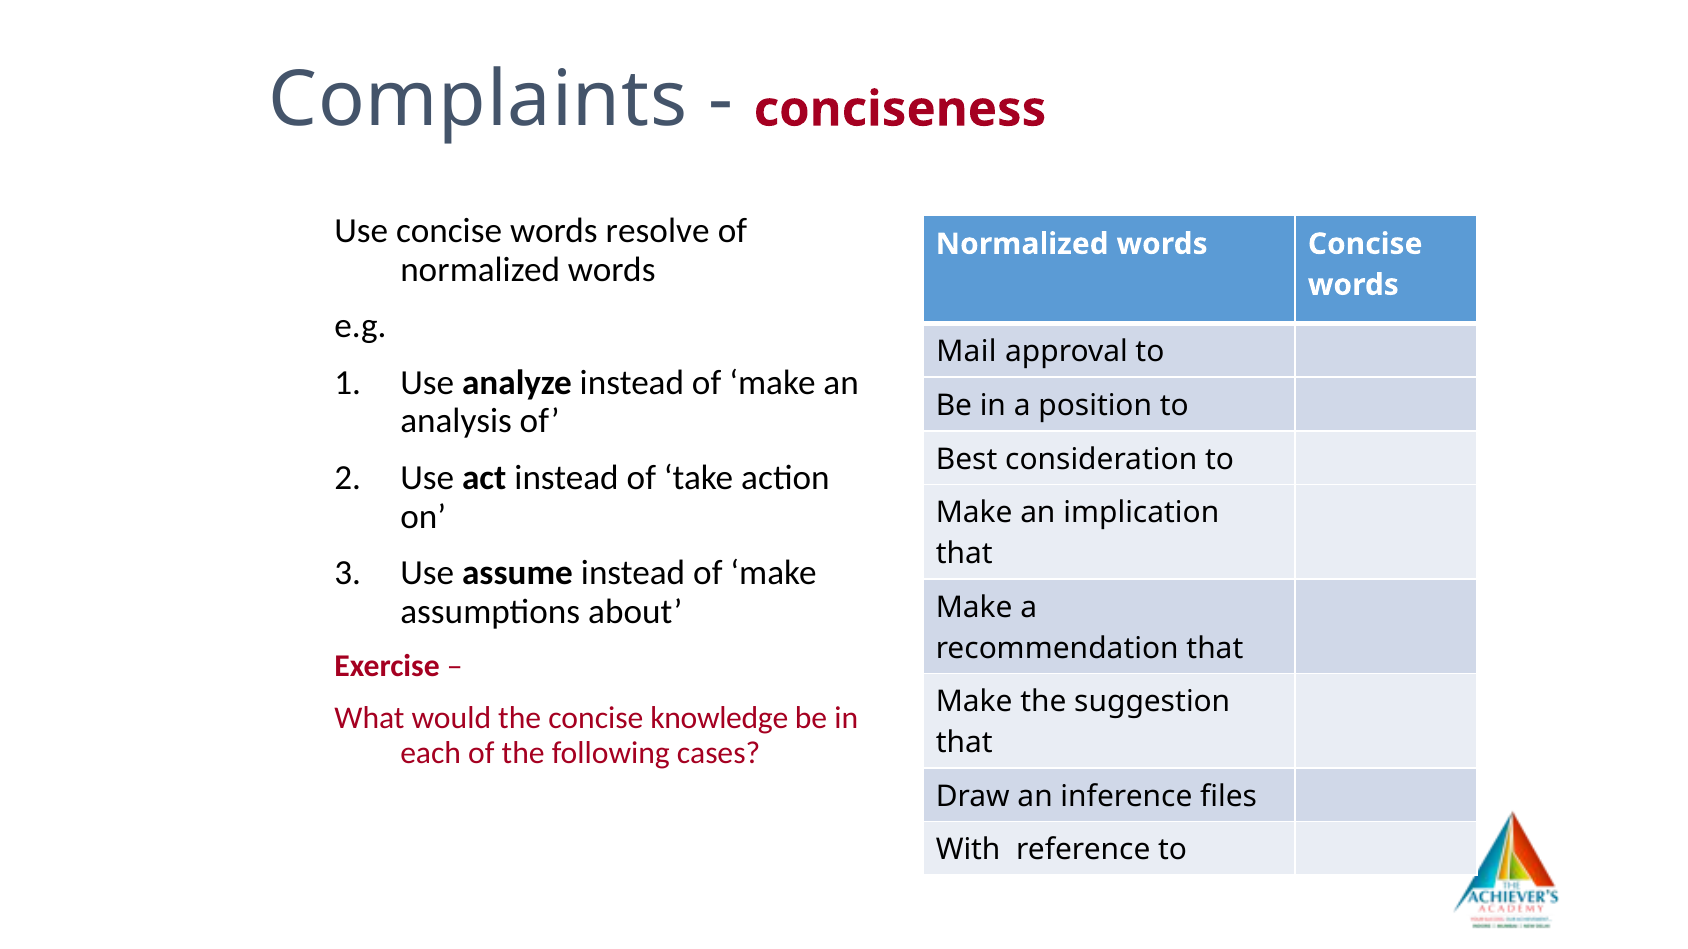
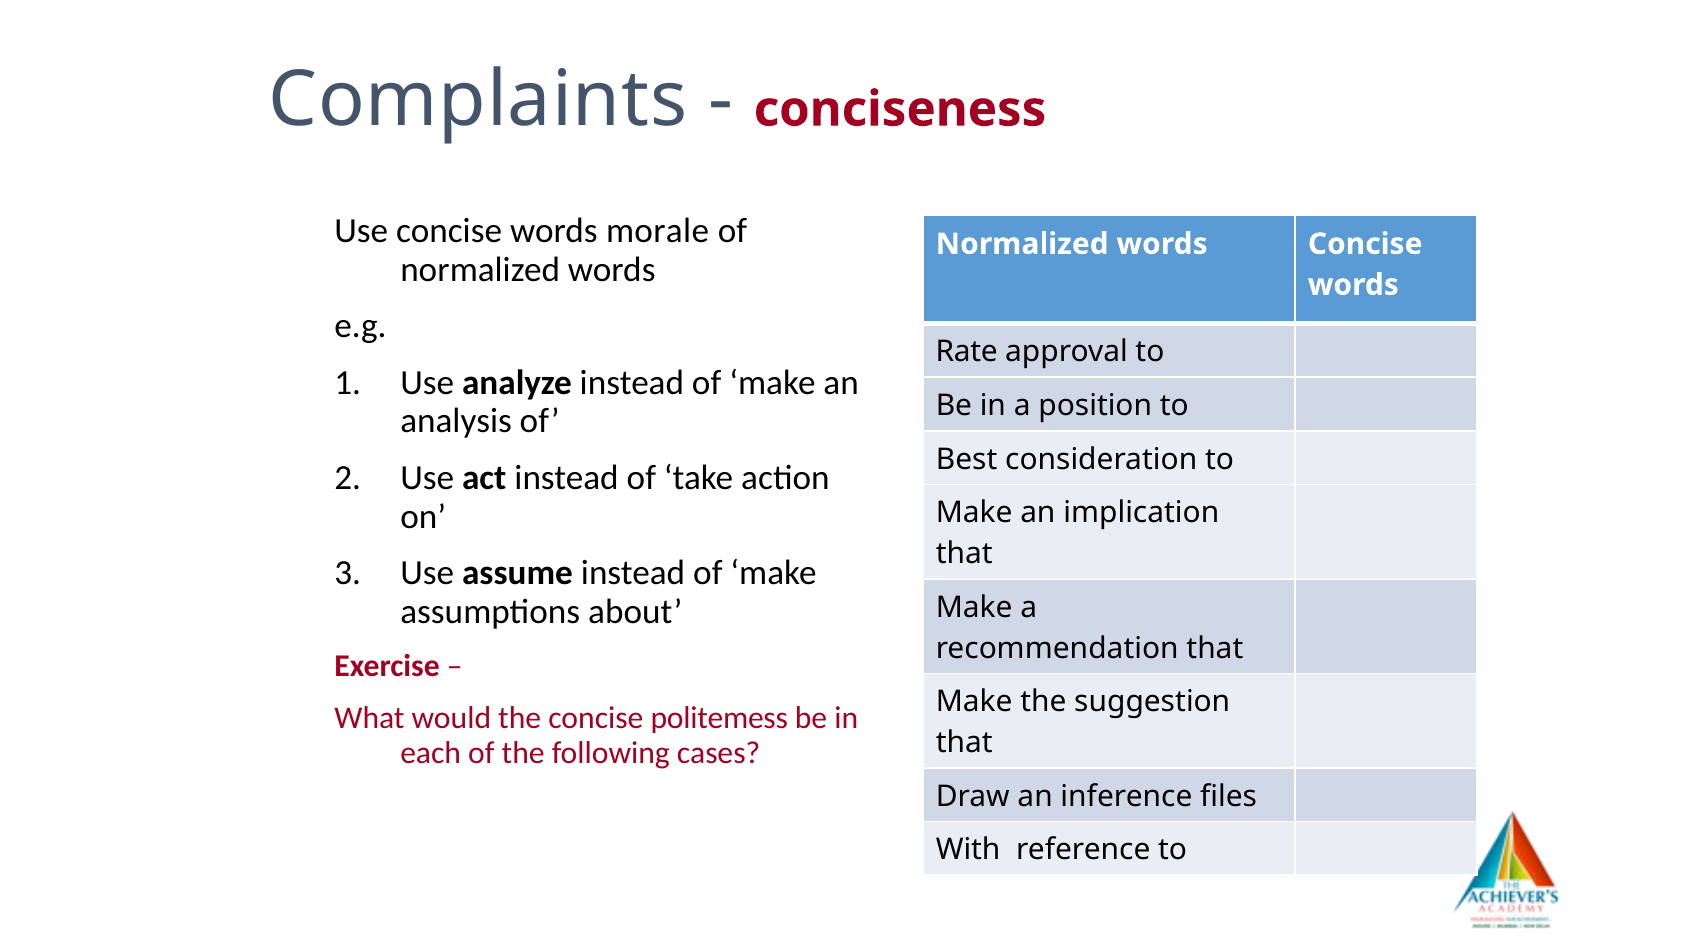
resolve: resolve -> morale
Mail: Mail -> Rate
knowledge: knowledge -> politemess
